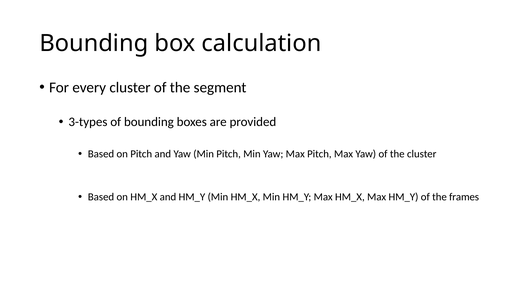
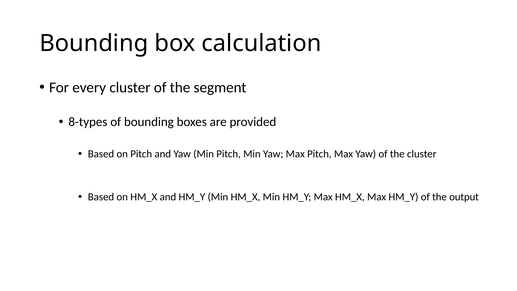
3-types: 3-types -> 8-types
frames: frames -> output
